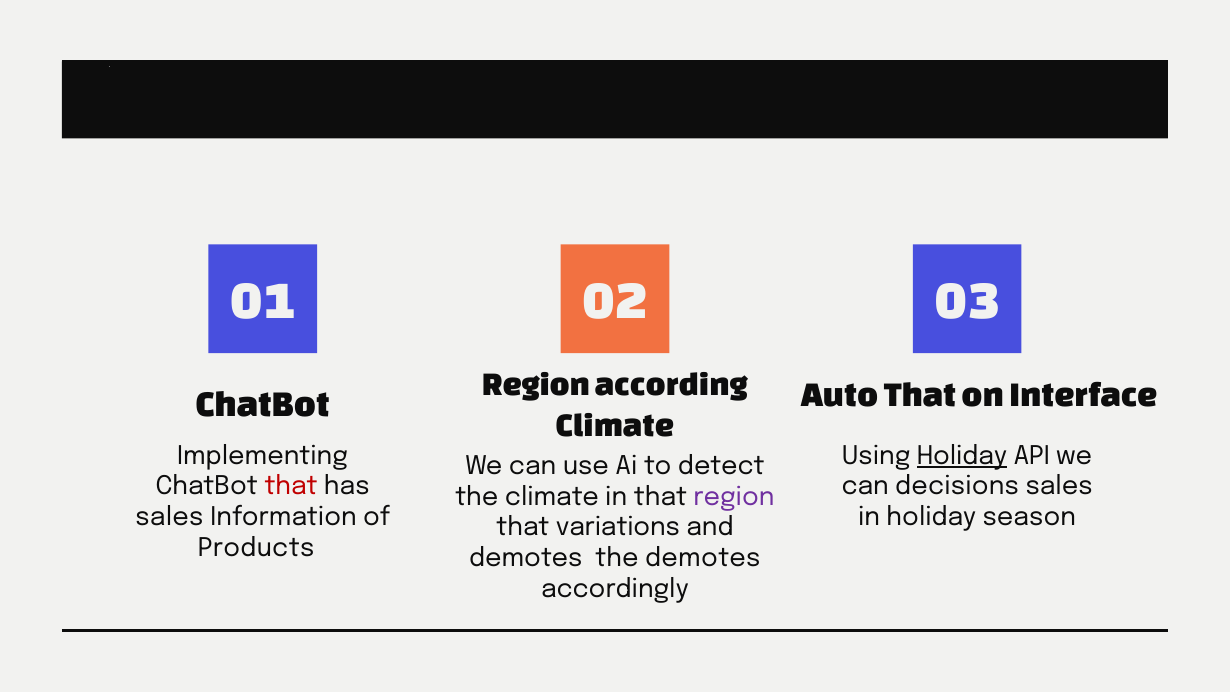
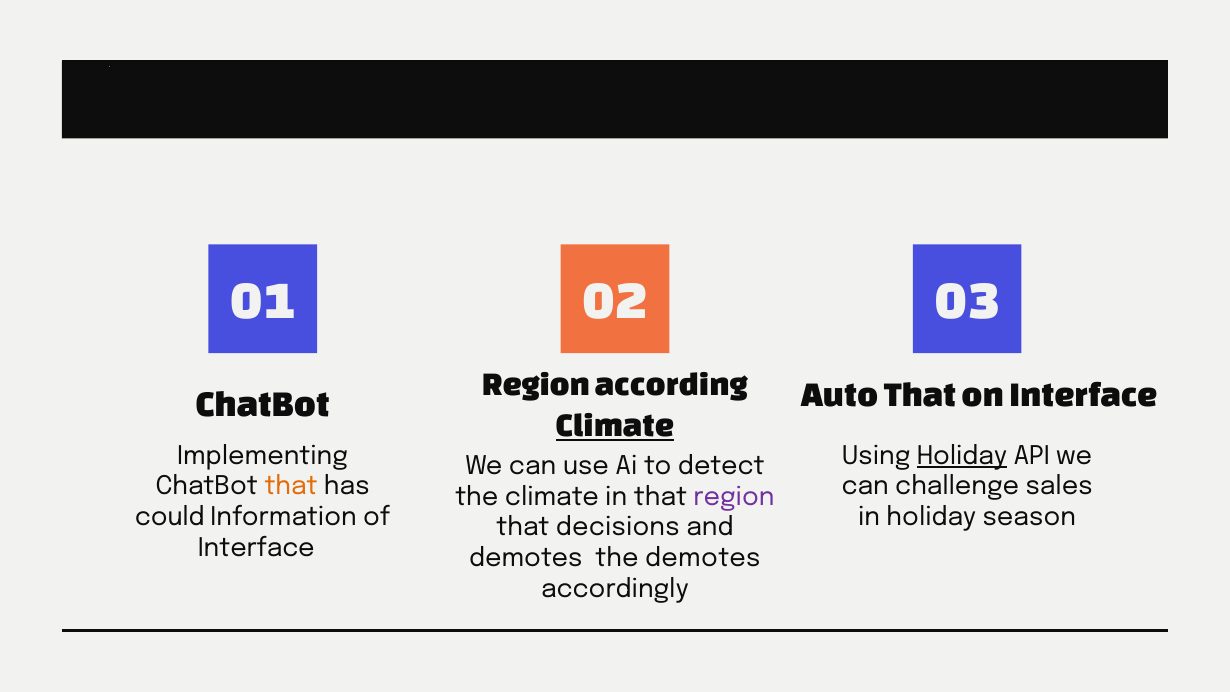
Climate at (615, 425) underline: none -> present
that at (291, 486) colour: red -> orange
decisions: decisions -> challenge
sales at (169, 517): sales -> could
variations: variations -> decisions
Products at (256, 548): Products -> Interface
